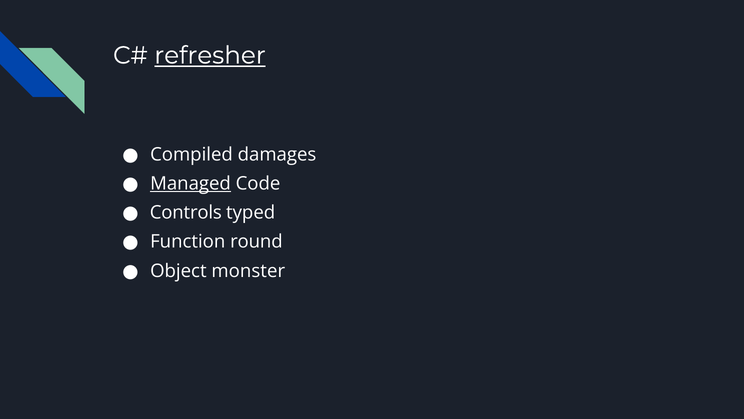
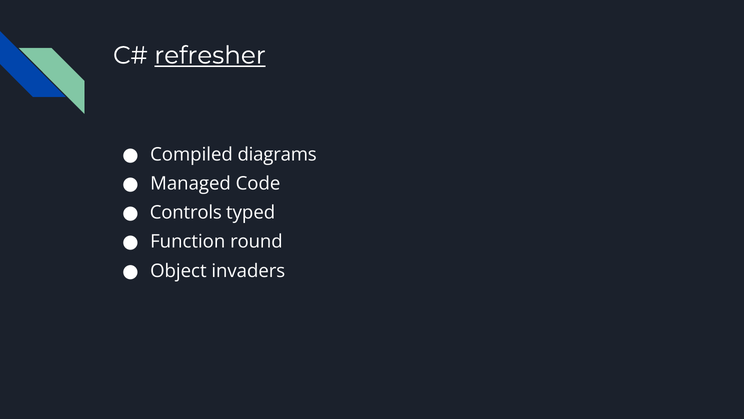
damages: damages -> diagrams
Managed underline: present -> none
monster: monster -> invaders
